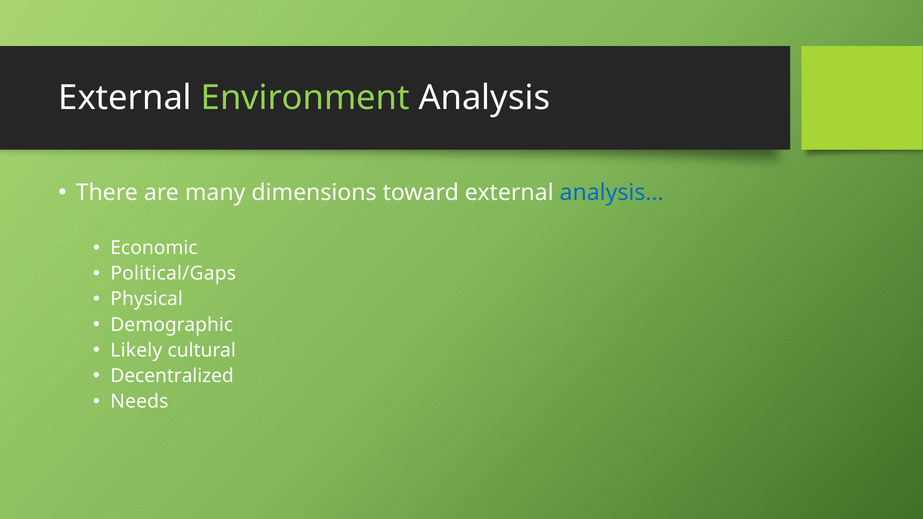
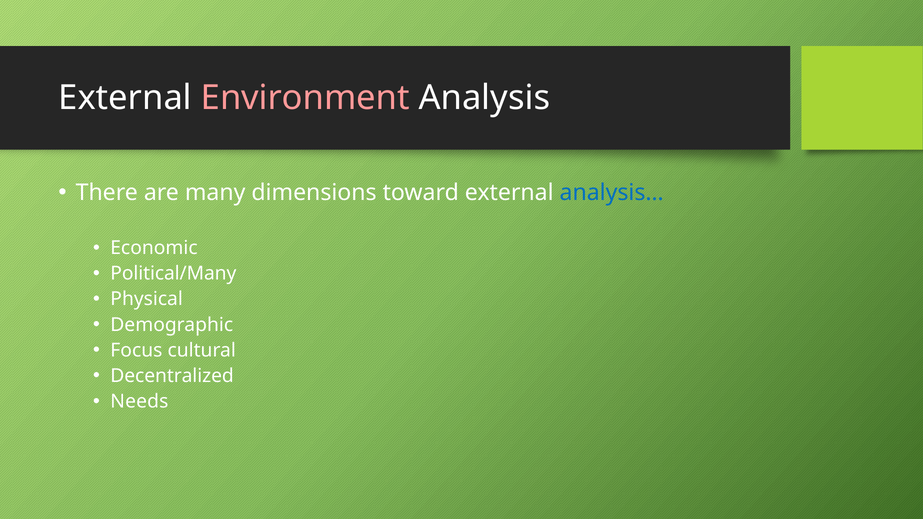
Environment colour: light green -> pink
Political/Gaps: Political/Gaps -> Political/Many
Likely: Likely -> Focus
